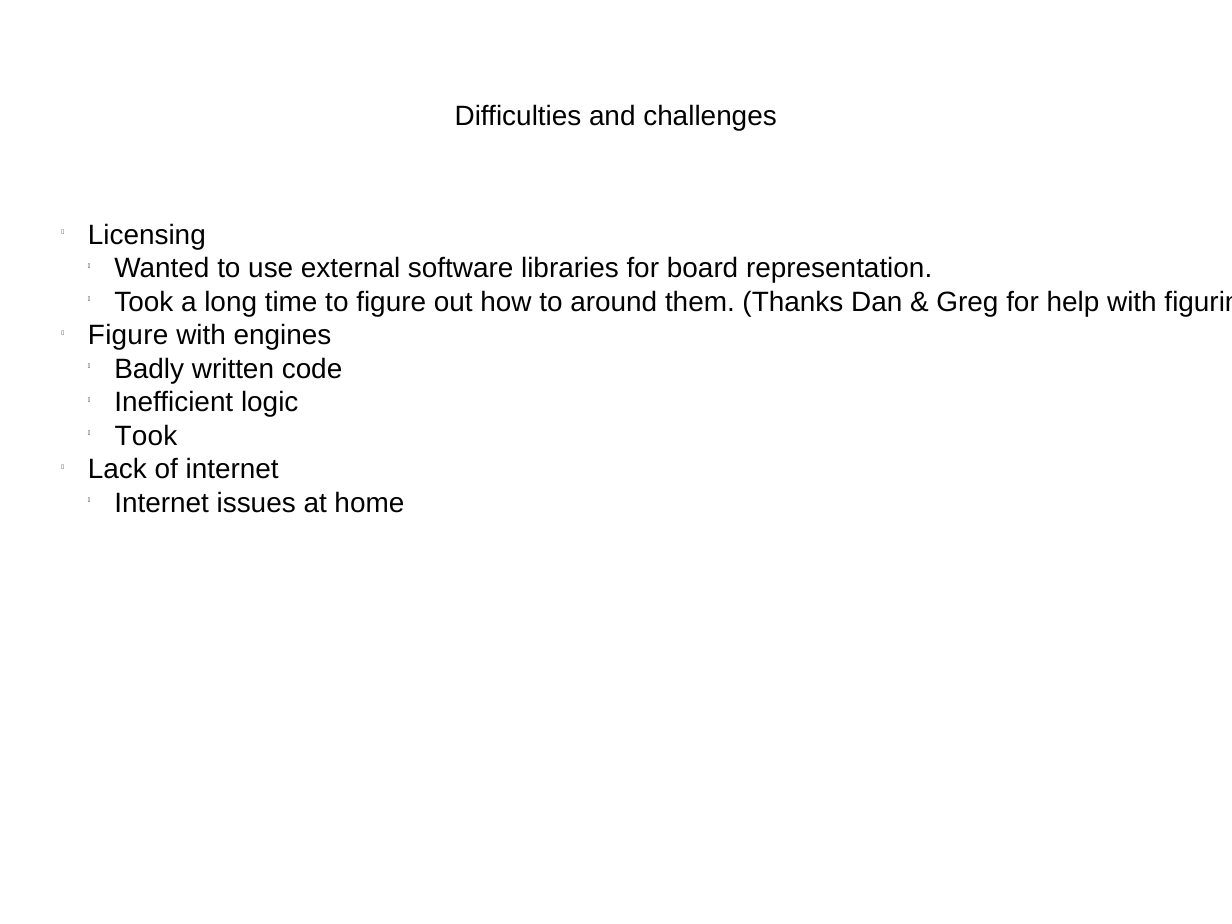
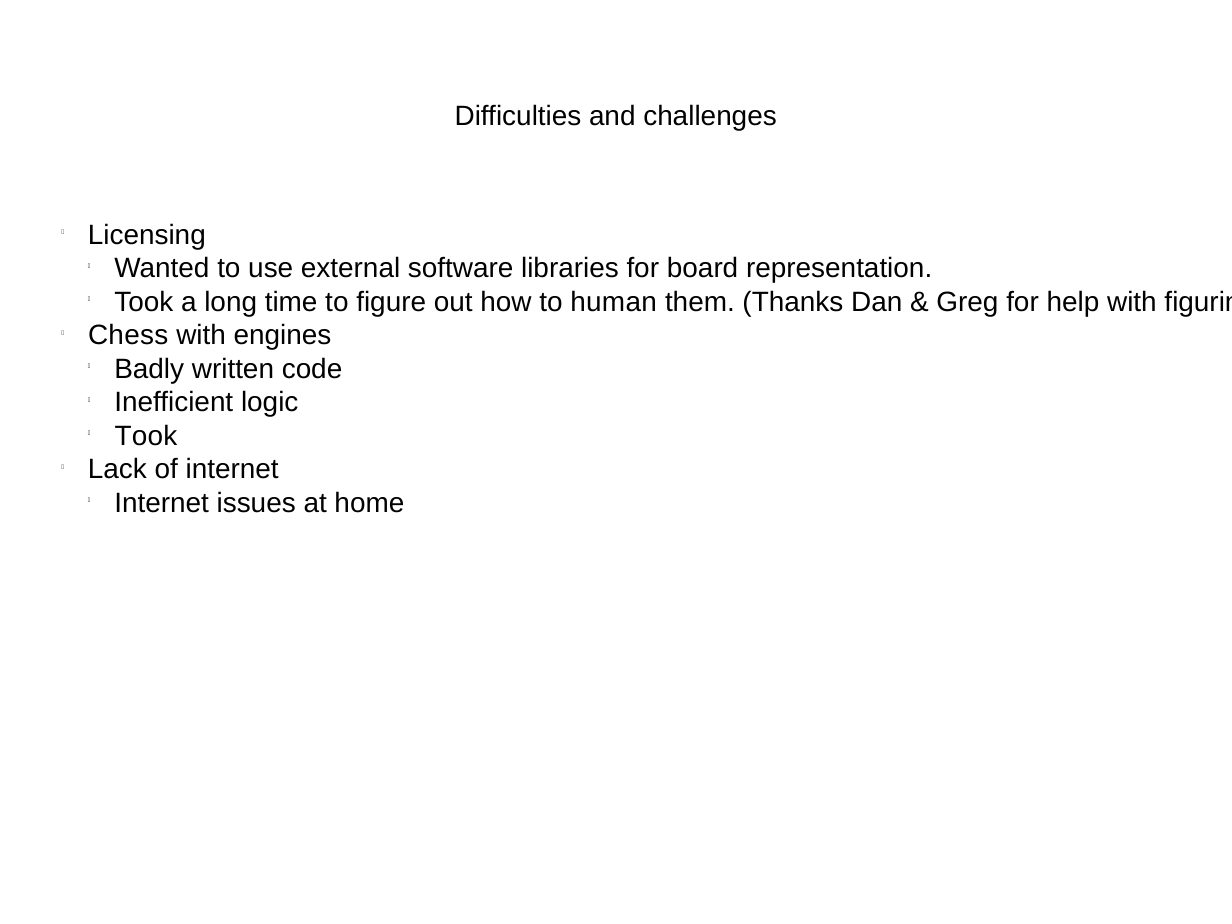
around: around -> human
Figure at (128, 335): Figure -> Chess
